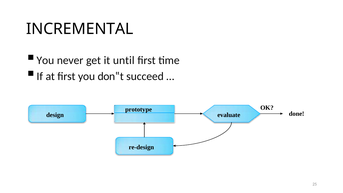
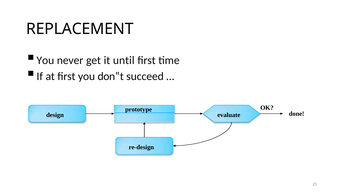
INCREMENTAL: INCREMENTAL -> REPLACEMENT
